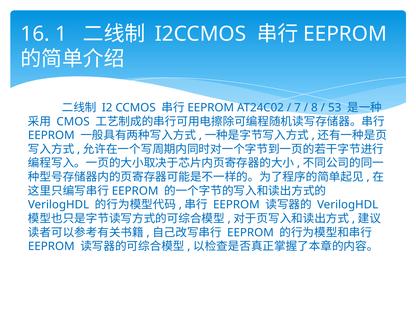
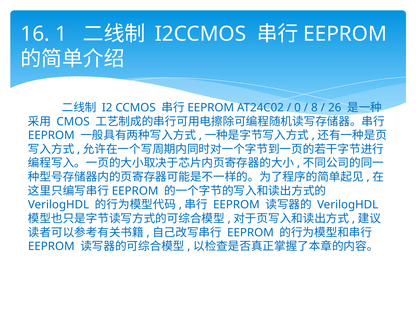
7: 7 -> 0
53: 53 -> 26
